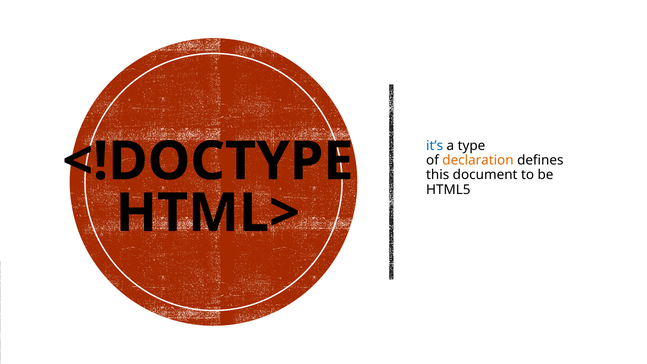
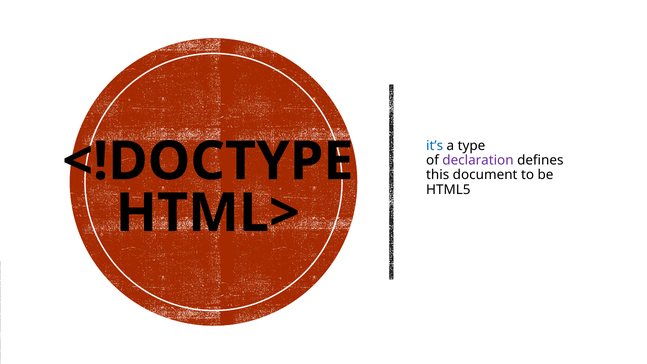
declaration colour: orange -> purple
